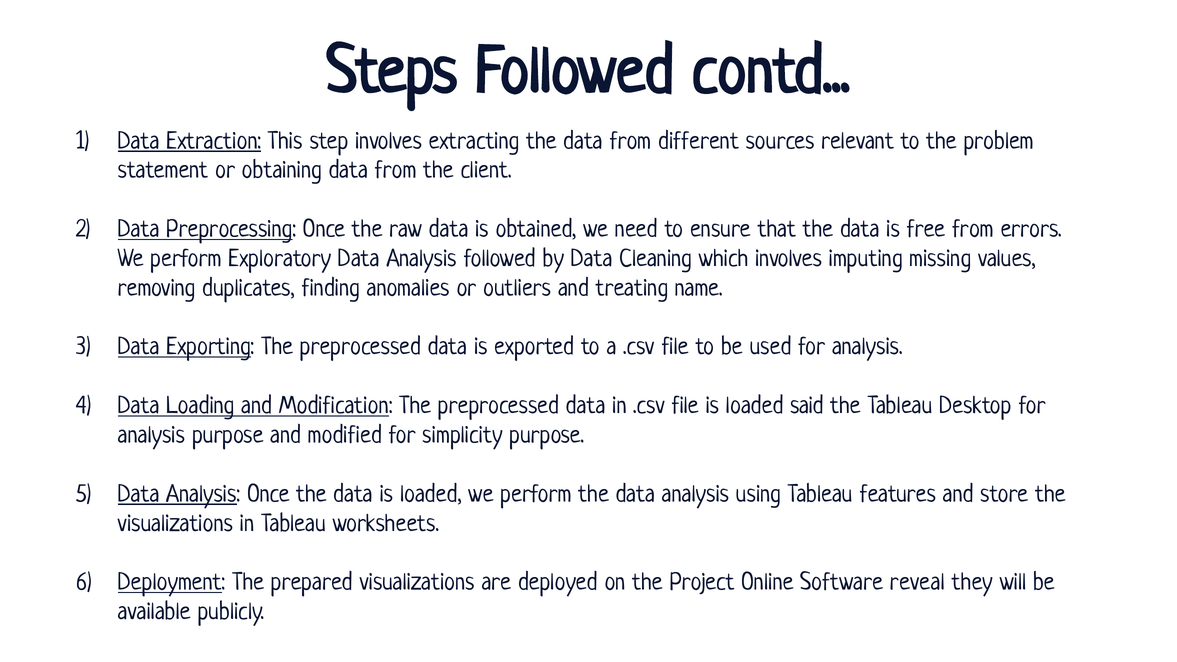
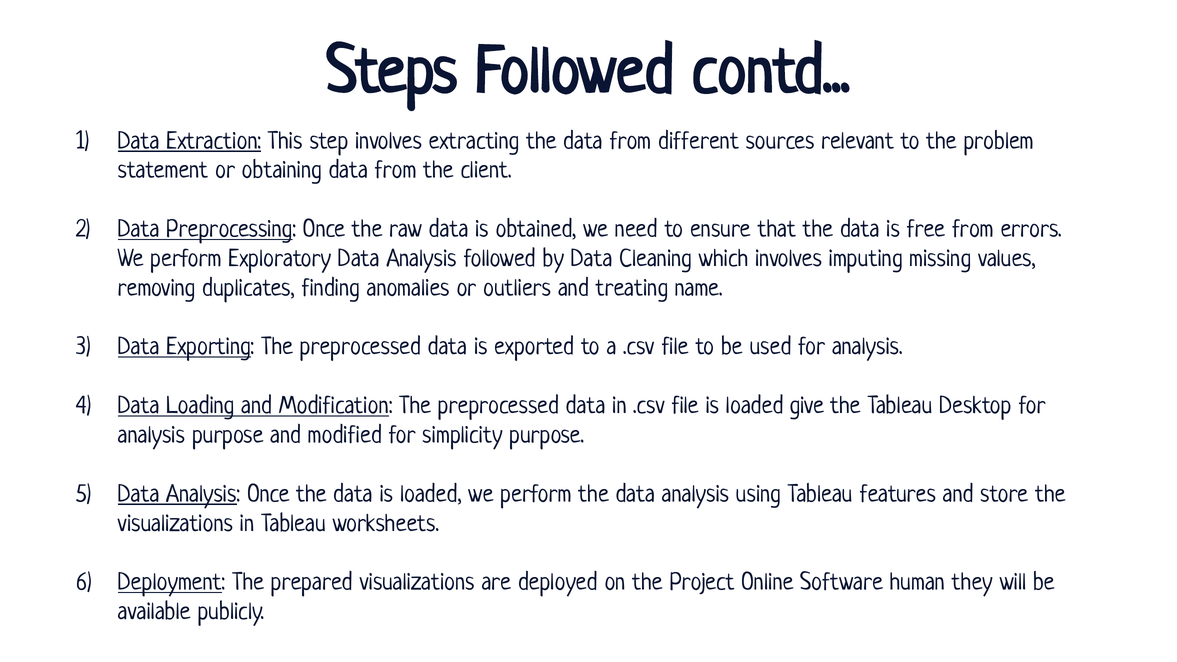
said: said -> give
reveal: reveal -> human
